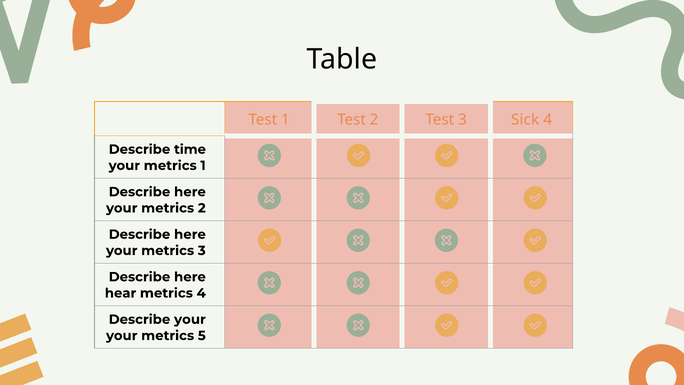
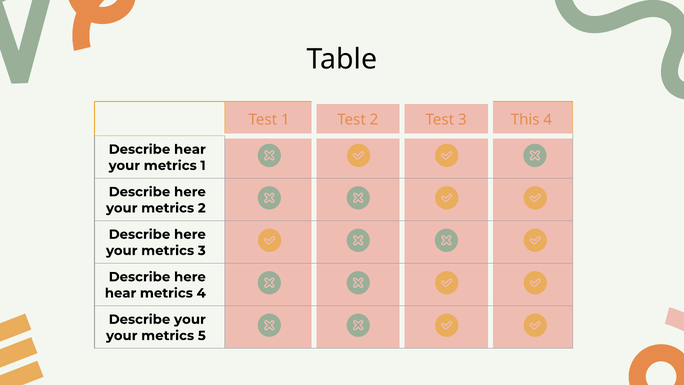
Sick: Sick -> This
Describe time: time -> hear
